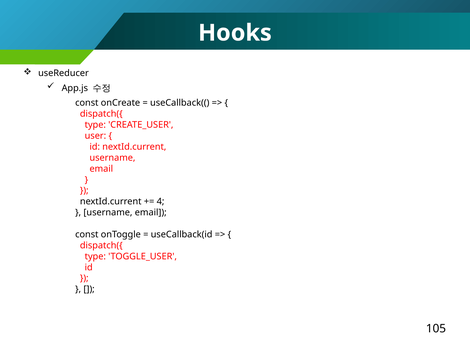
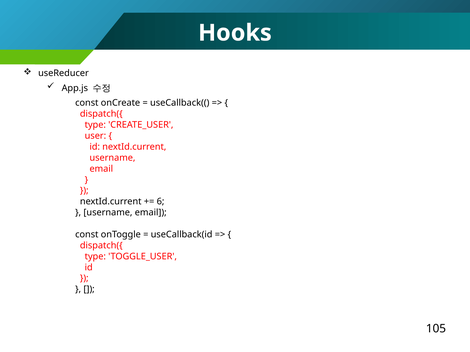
4: 4 -> 6
